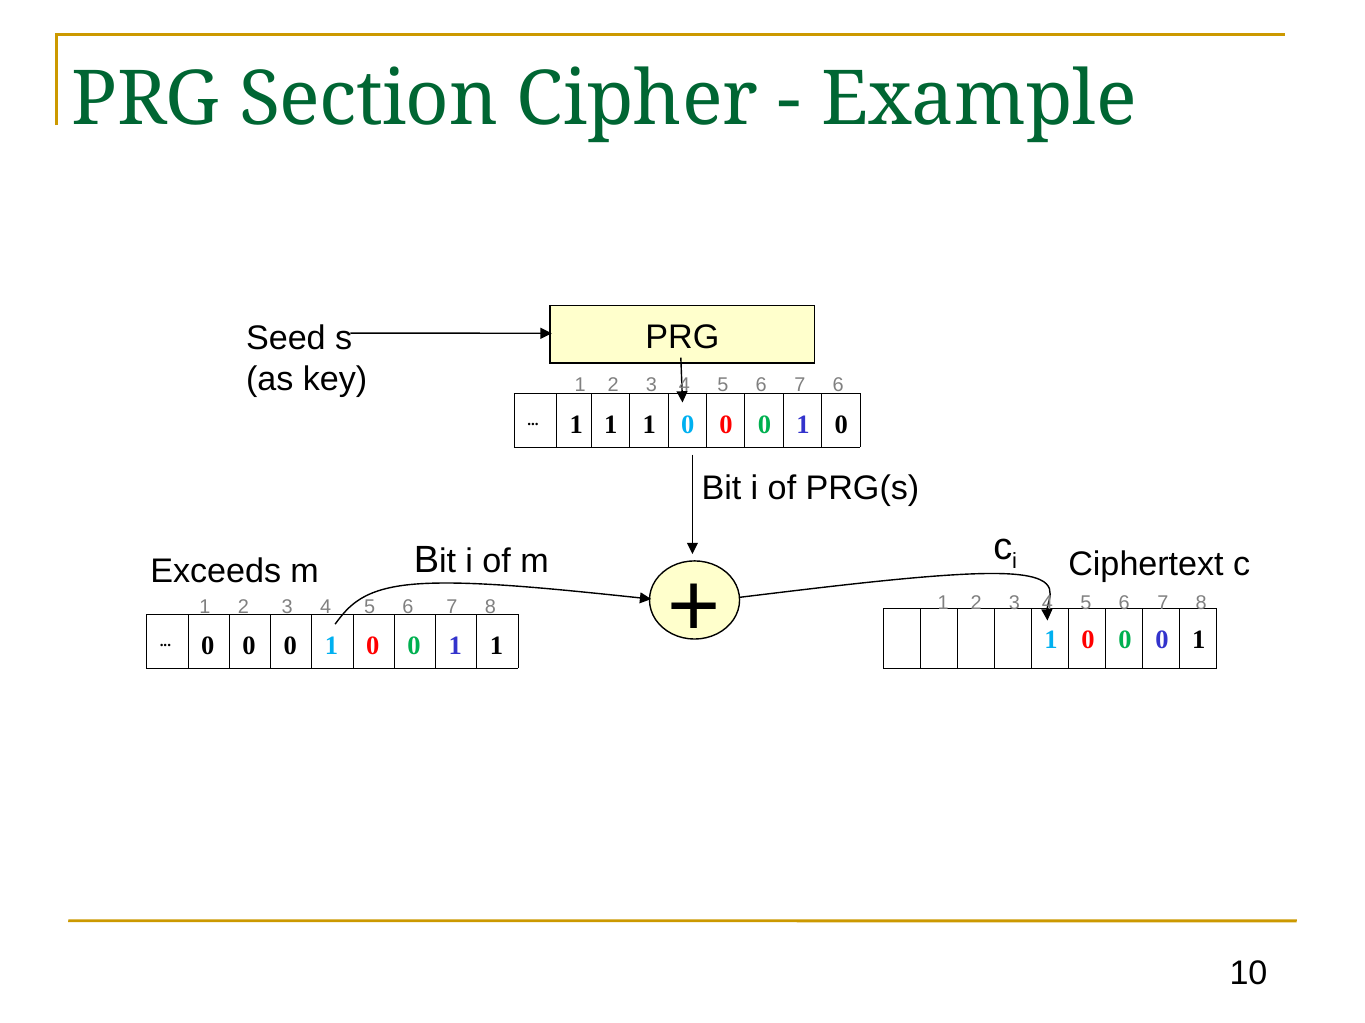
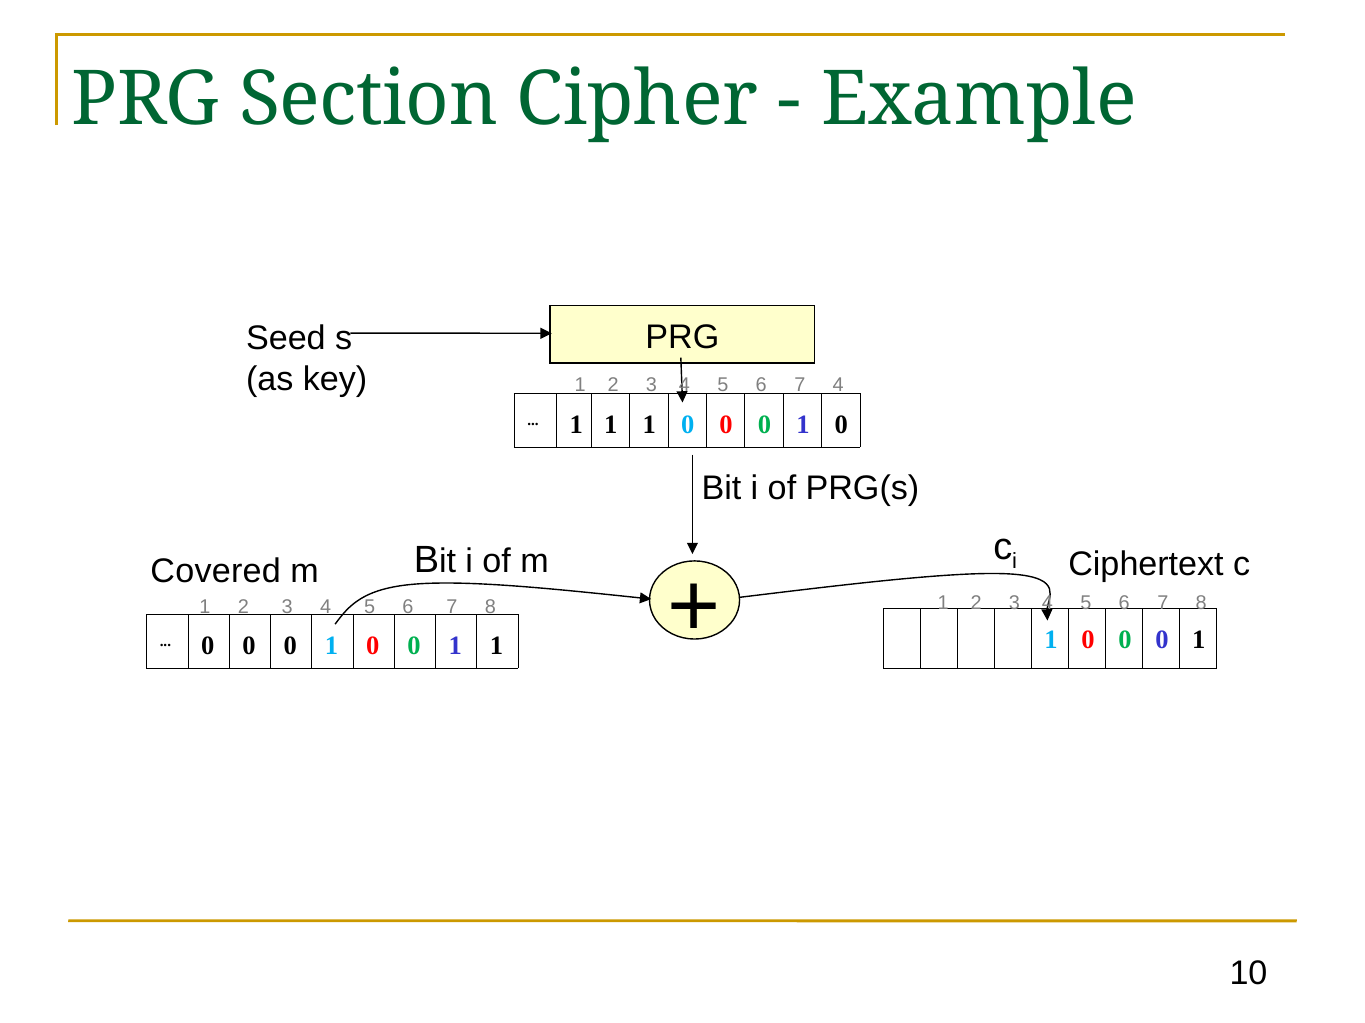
7 6: 6 -> 4
Exceeds: Exceeds -> Covered
